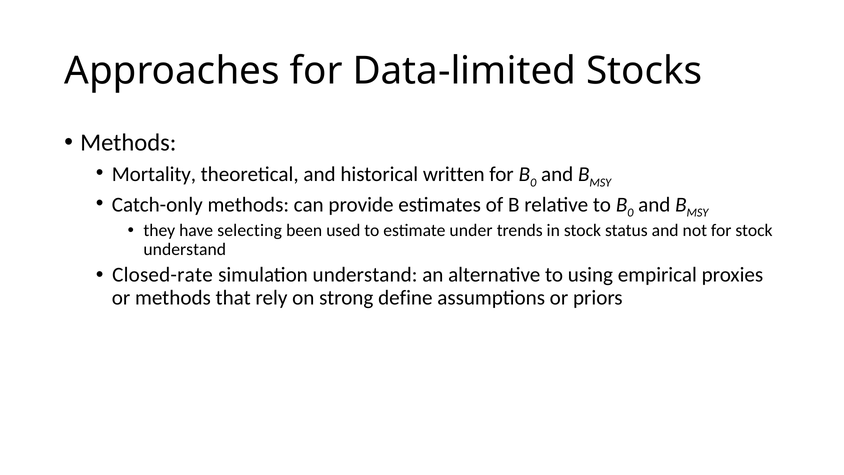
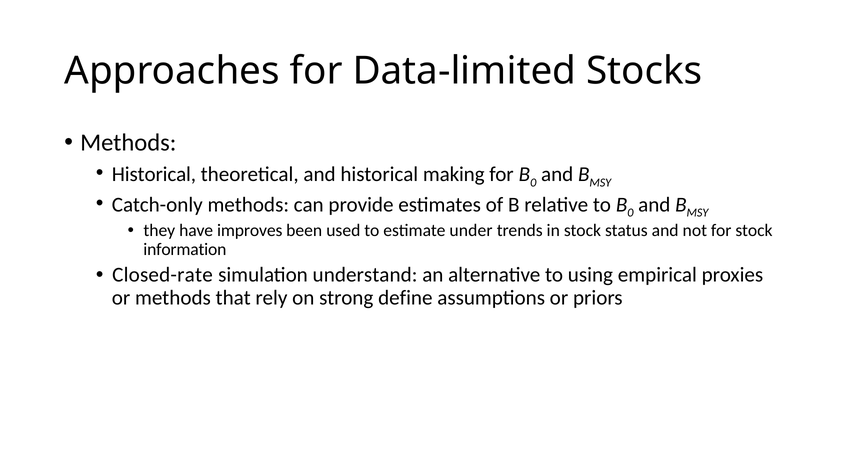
Mortality at (154, 174): Mortality -> Historical
written: written -> making
selecting: selecting -> improves
understand at (185, 250): understand -> information
